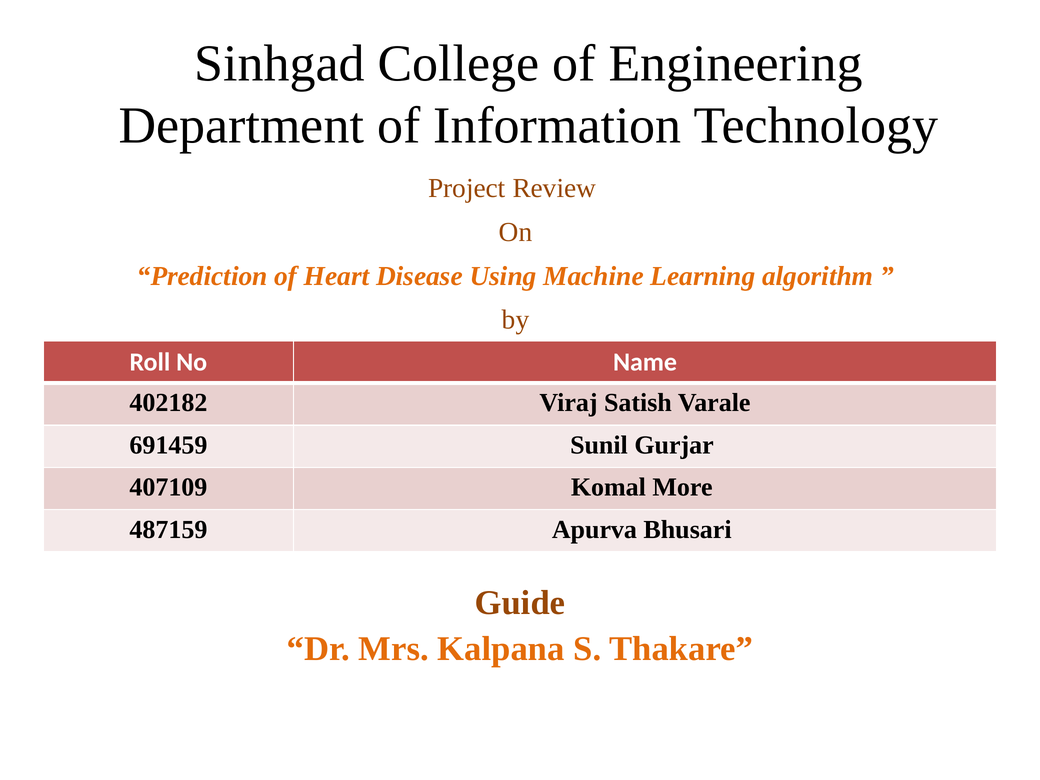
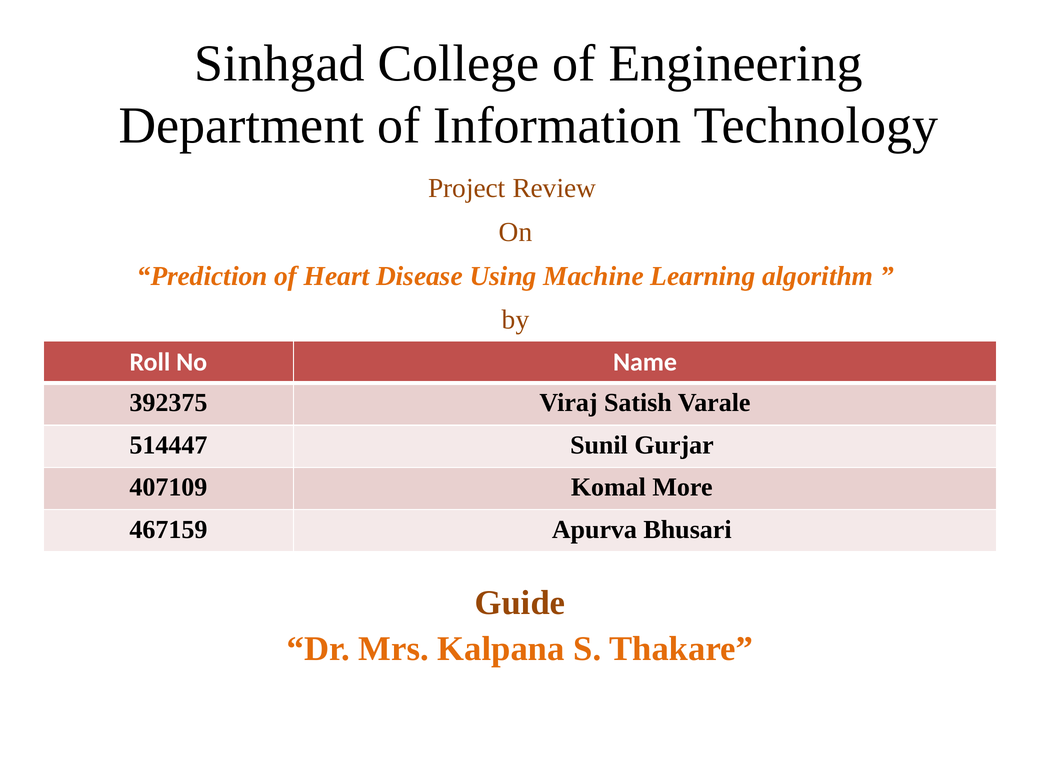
402182: 402182 -> 392375
691459: 691459 -> 514447
487159: 487159 -> 467159
